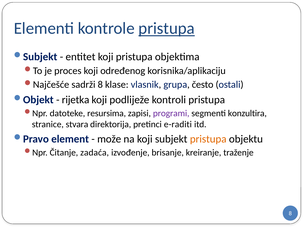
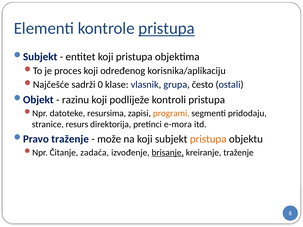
sadrži 8: 8 -> 0
rijetka: rijetka -> razinu
programi colour: purple -> orange
konzultira: konzultira -> pridodaju
stvara: stvara -> resurs
e-raditi: e-raditi -> e-mora
element at (70, 139): element -> traženje
brisanje underline: none -> present
